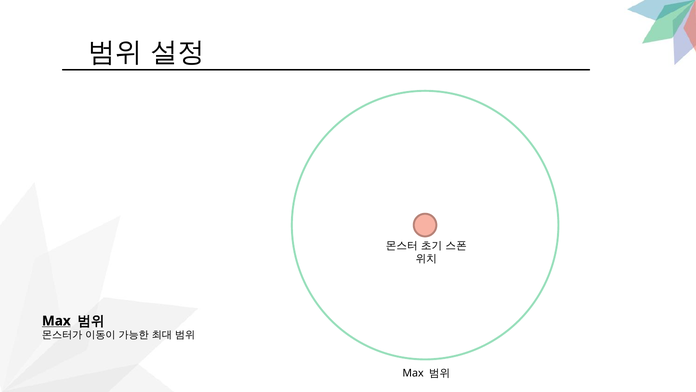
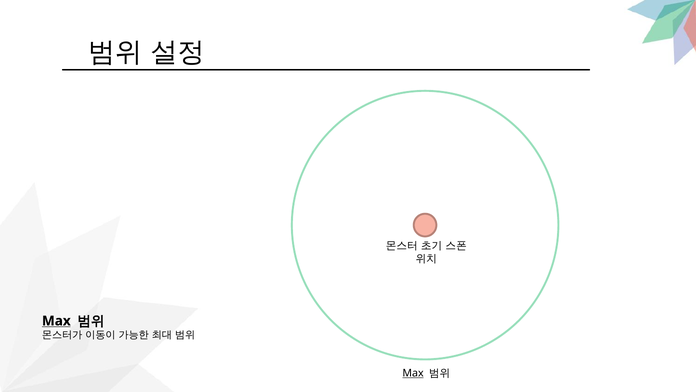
Max at (413, 373) underline: none -> present
